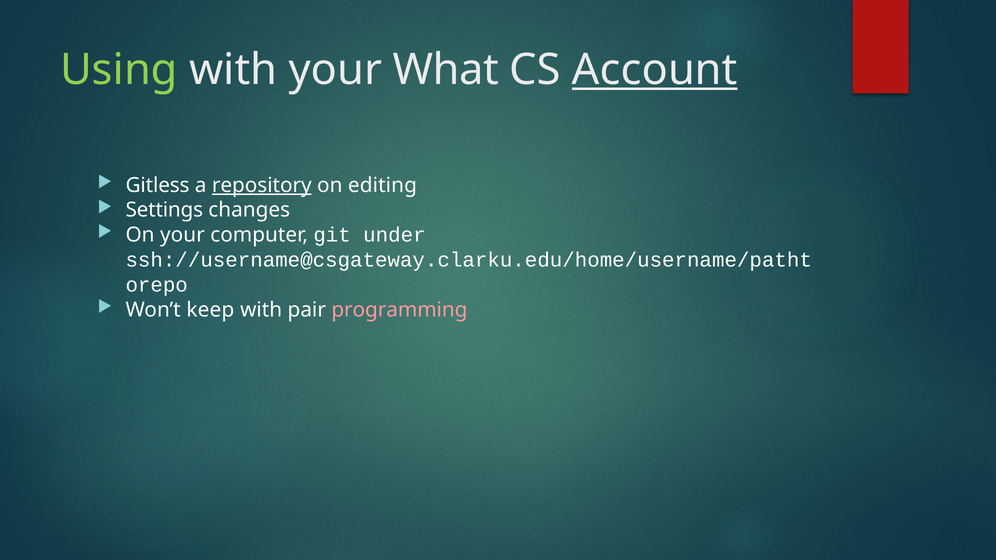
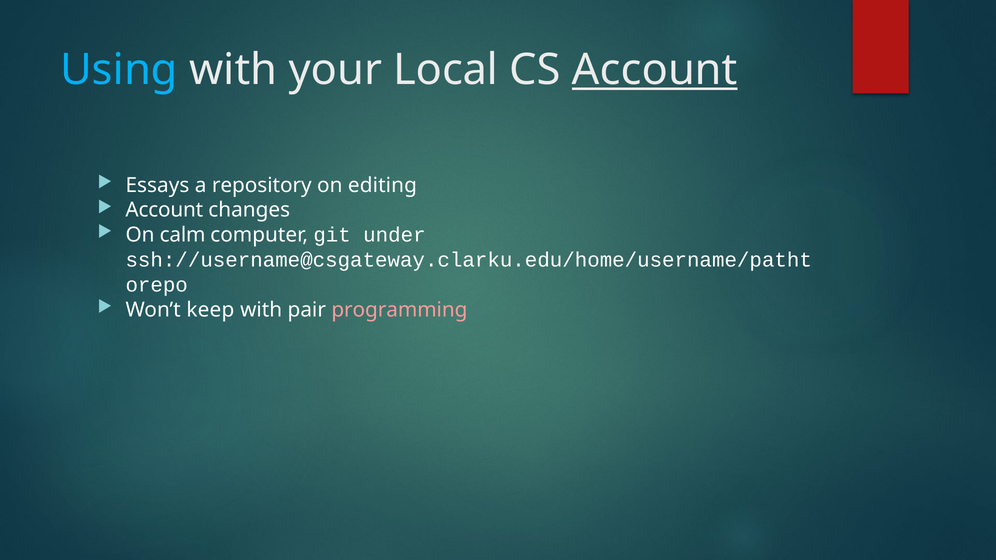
Using colour: light green -> light blue
What: What -> Local
Gitless: Gitless -> Essays
repository underline: present -> none
Settings at (164, 210): Settings -> Account
On your: your -> calm
